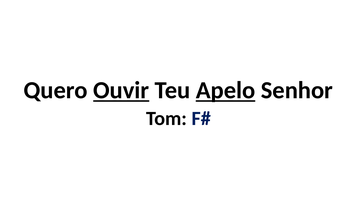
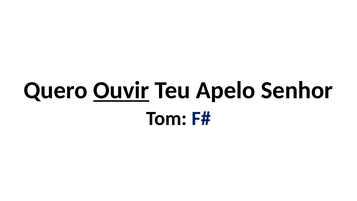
Apelo underline: present -> none
